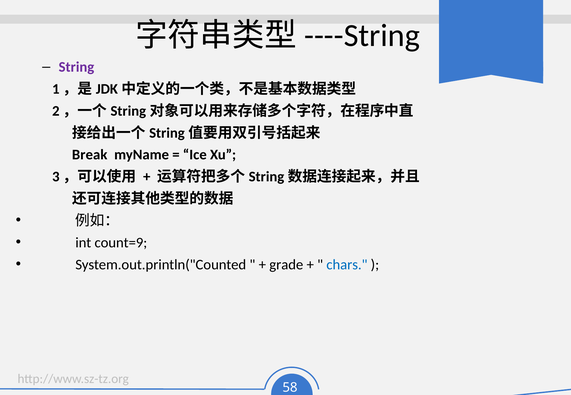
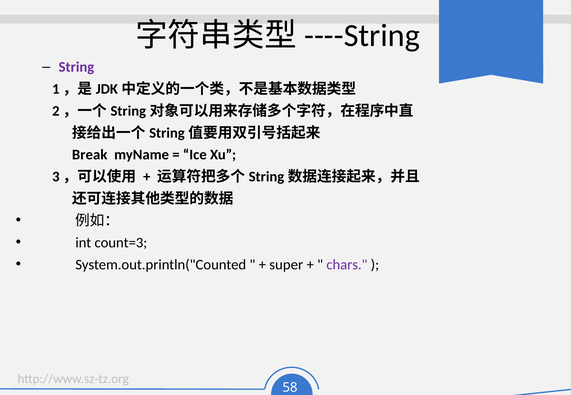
count=9: count=9 -> count=3
grade: grade -> super
chars colour: blue -> purple
